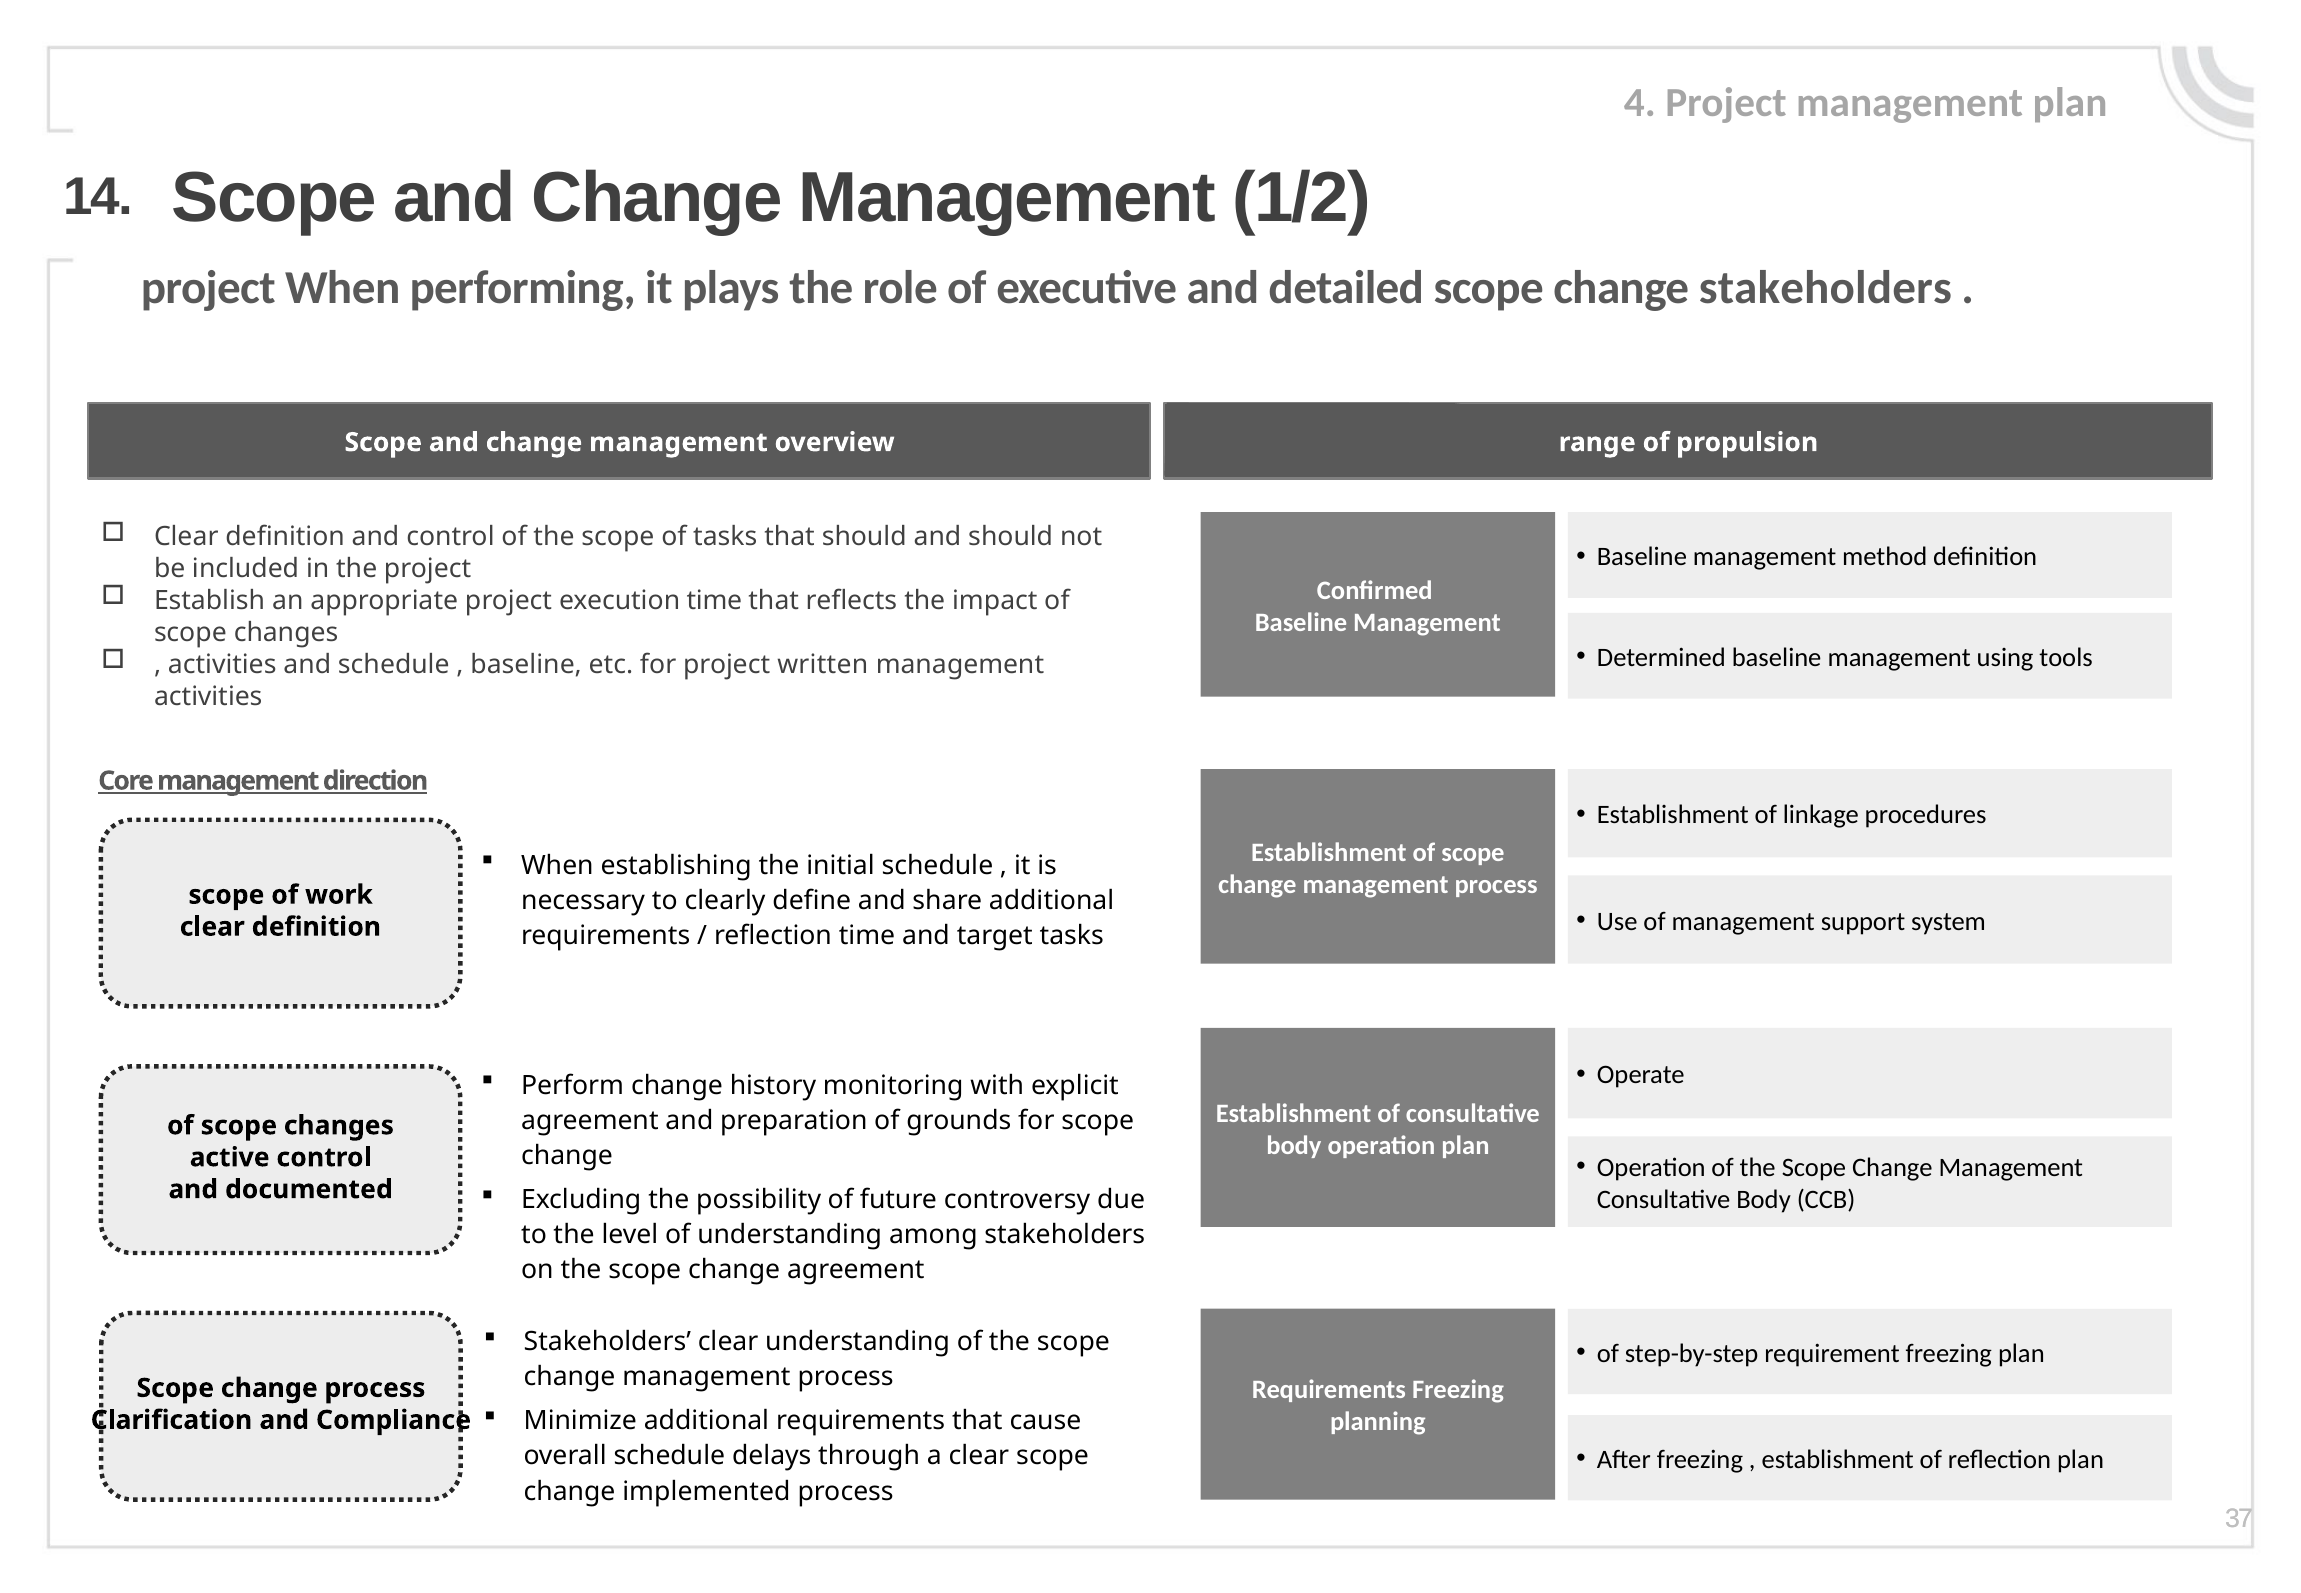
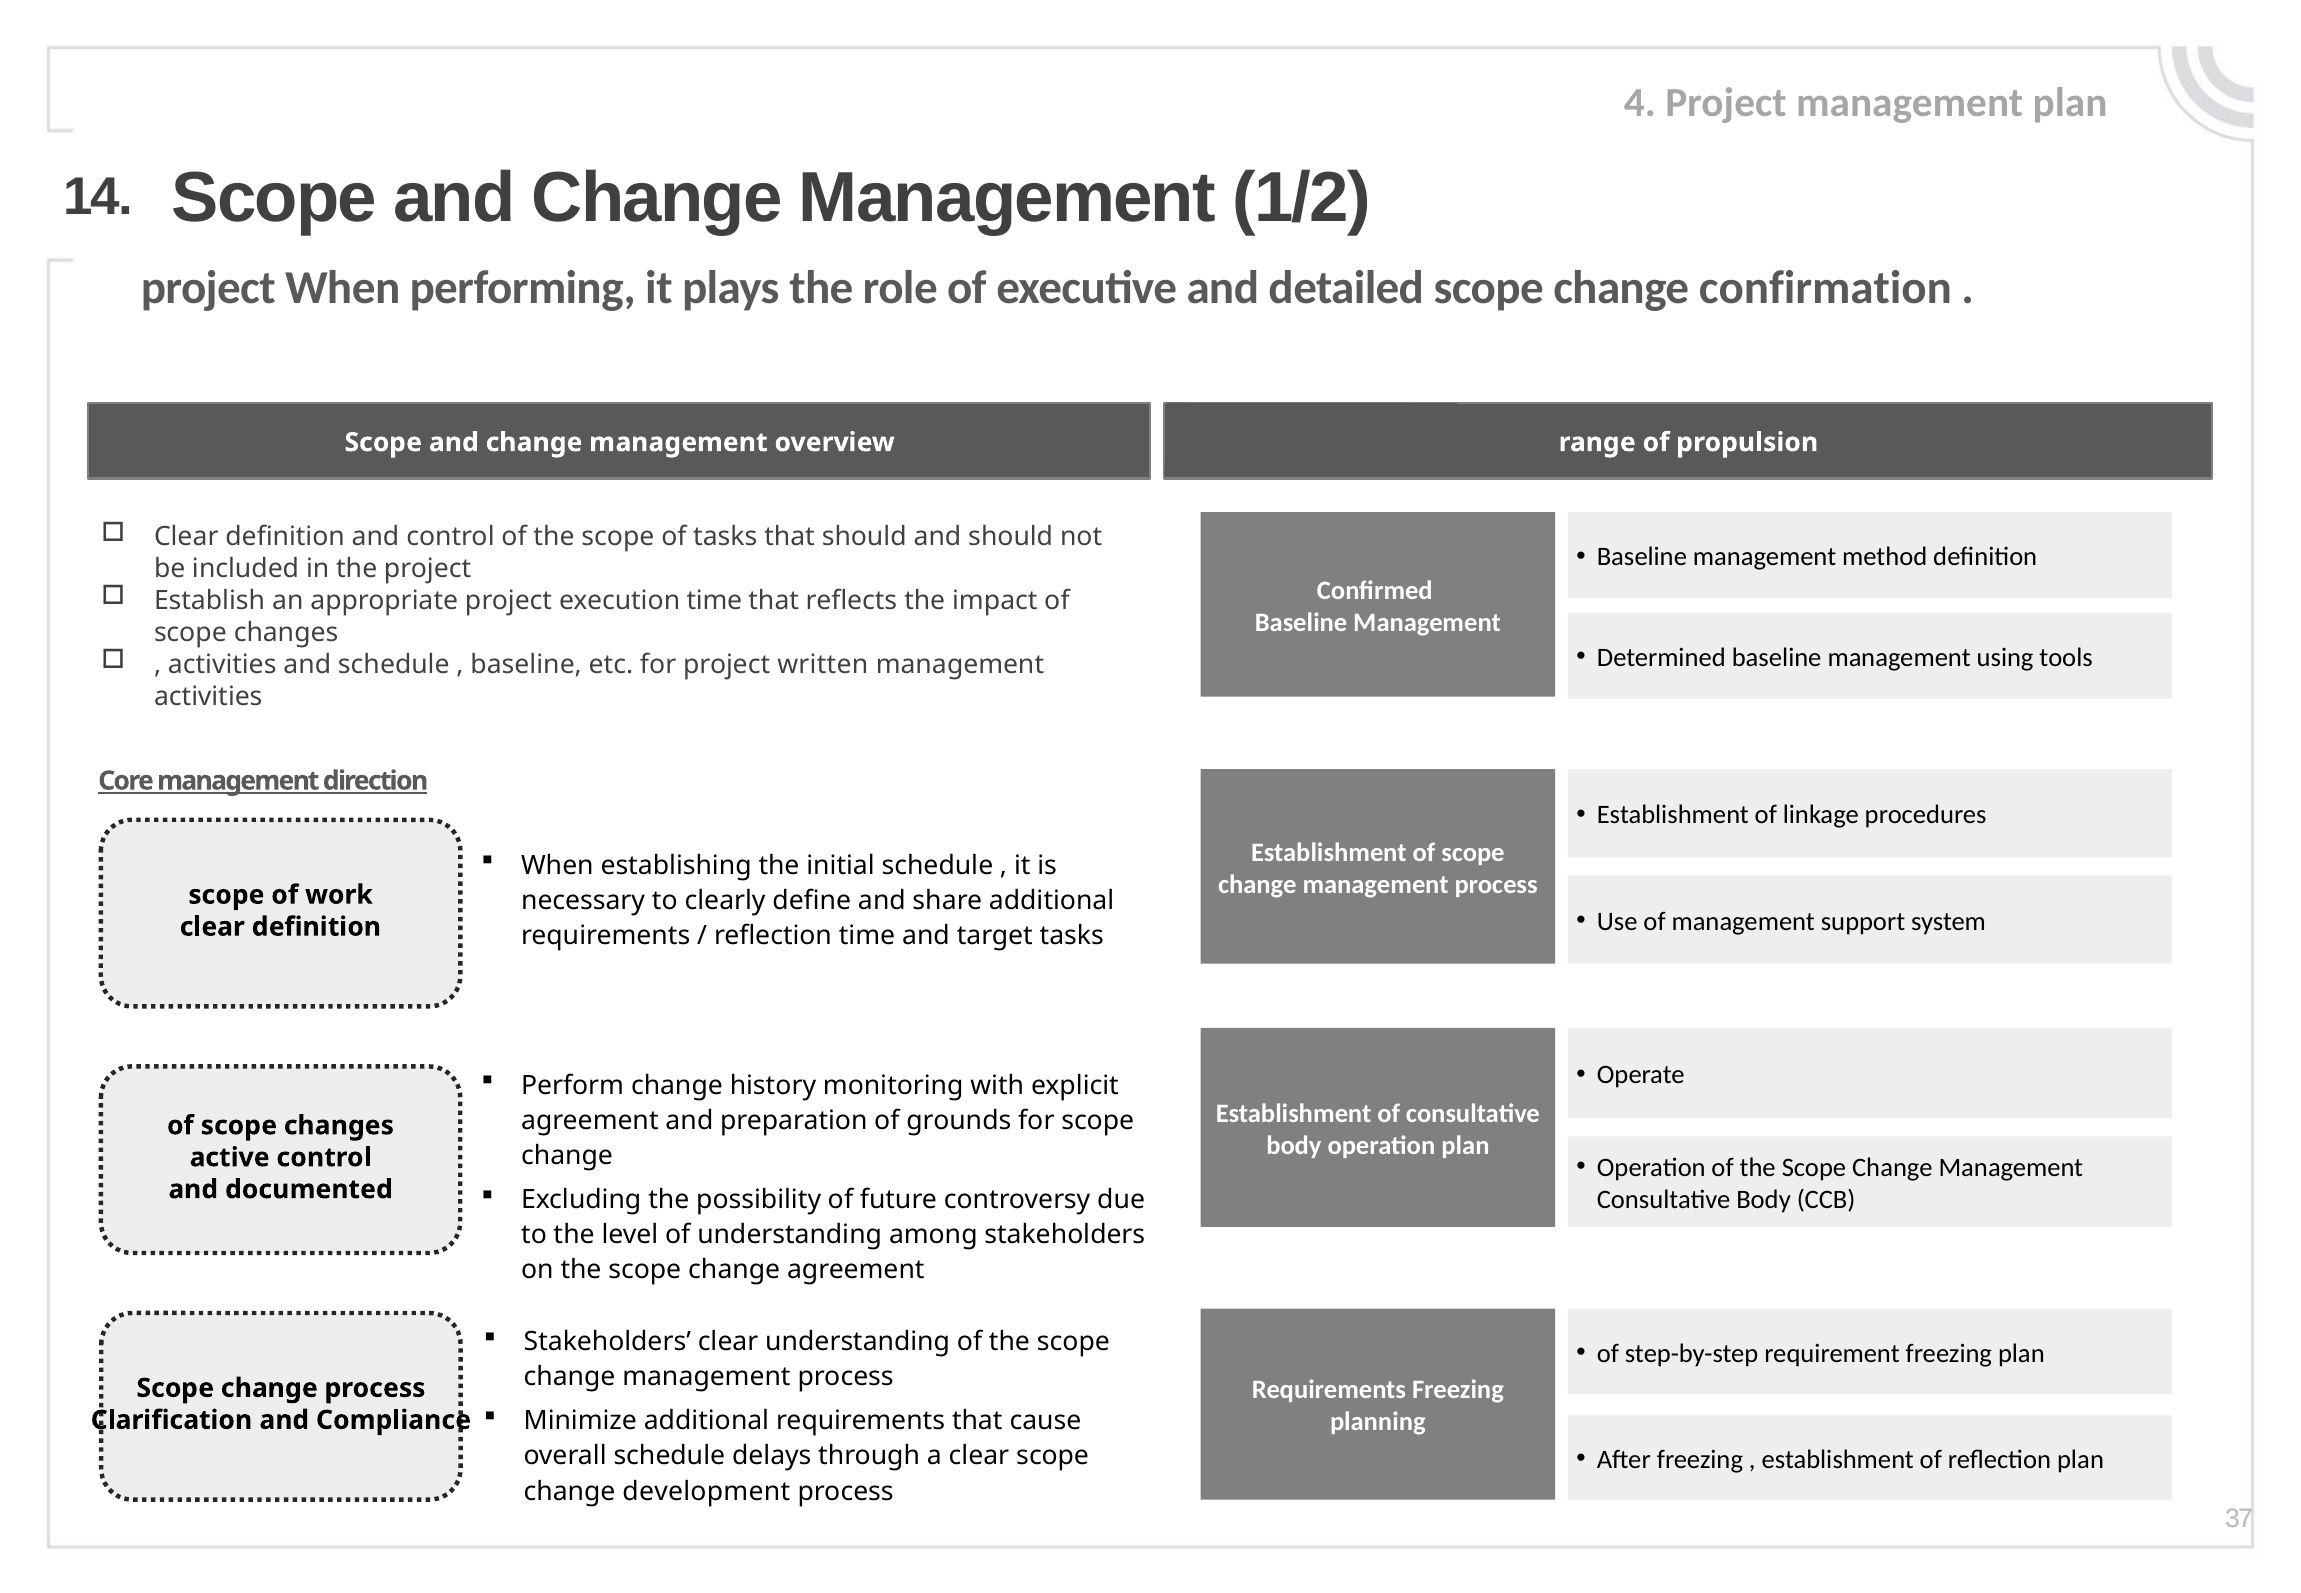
change stakeholders: stakeholders -> confirmation
implemented: implemented -> development
